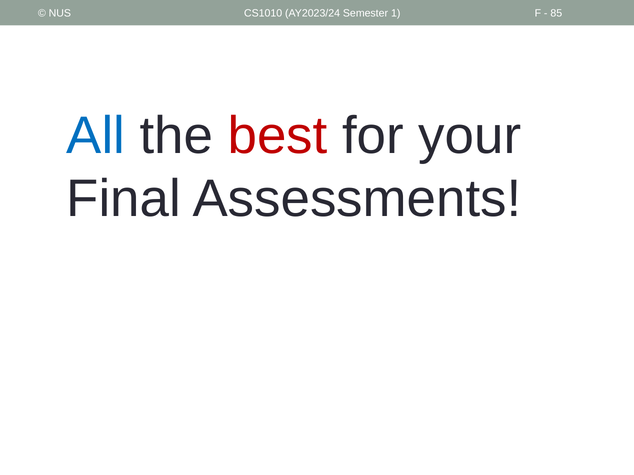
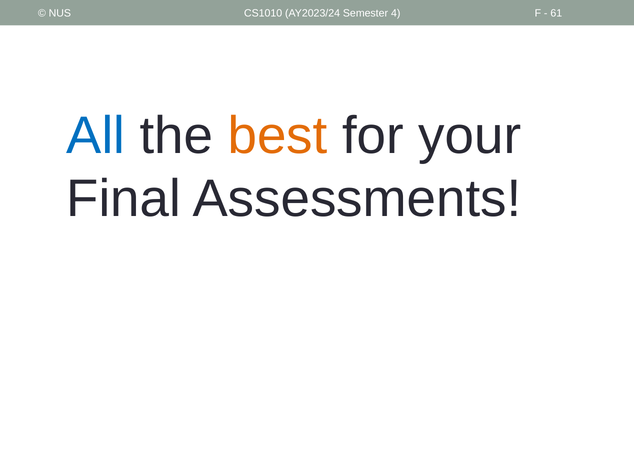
1: 1 -> 4
85: 85 -> 61
best colour: red -> orange
